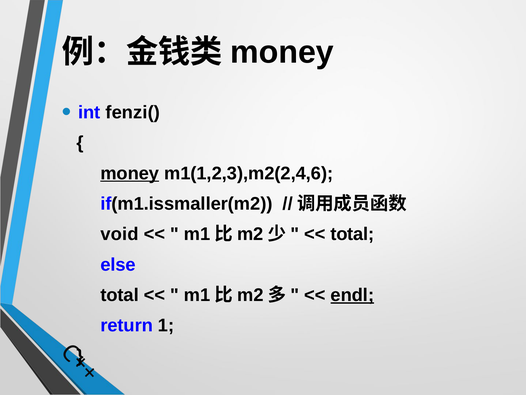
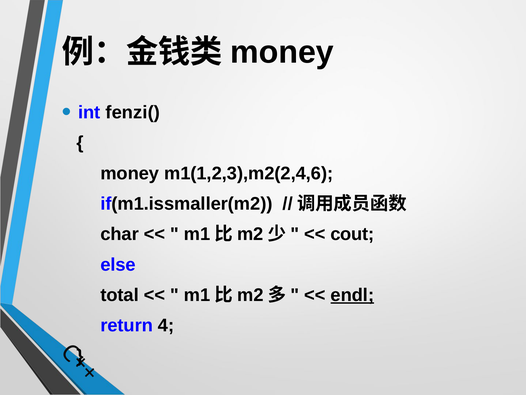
money at (130, 173) underline: present -> none
void: void -> char
total at (352, 234): total -> cout
1: 1 -> 4
